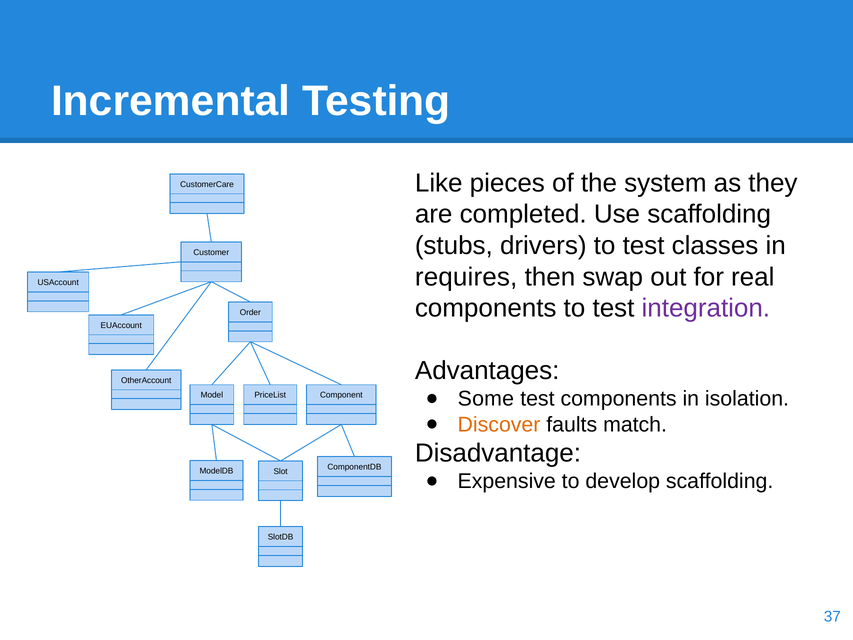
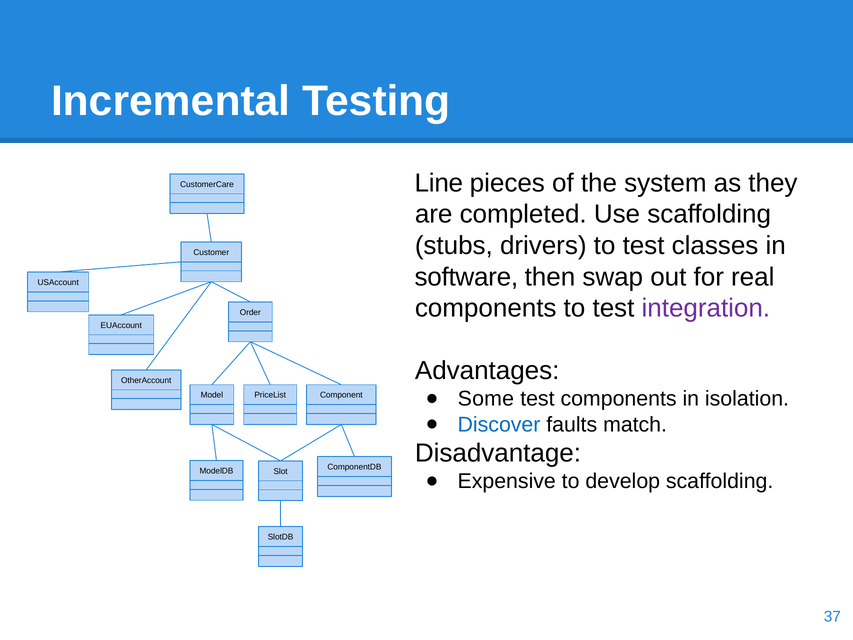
Like: Like -> Line
requires: requires -> software
Discover colour: orange -> blue
